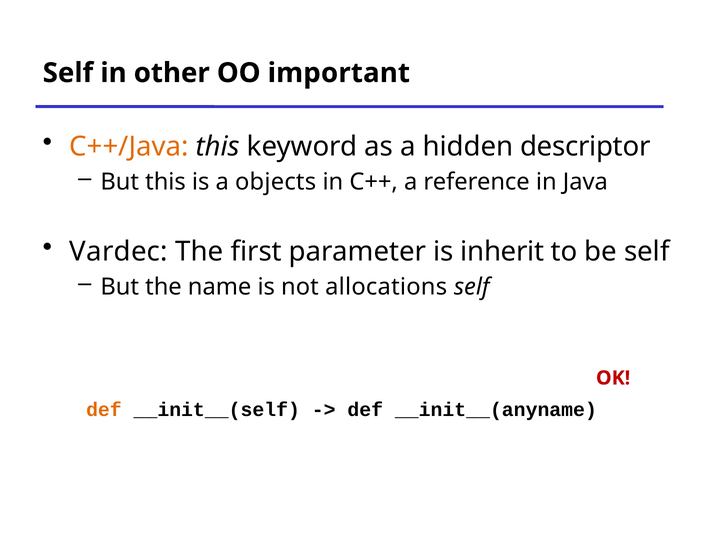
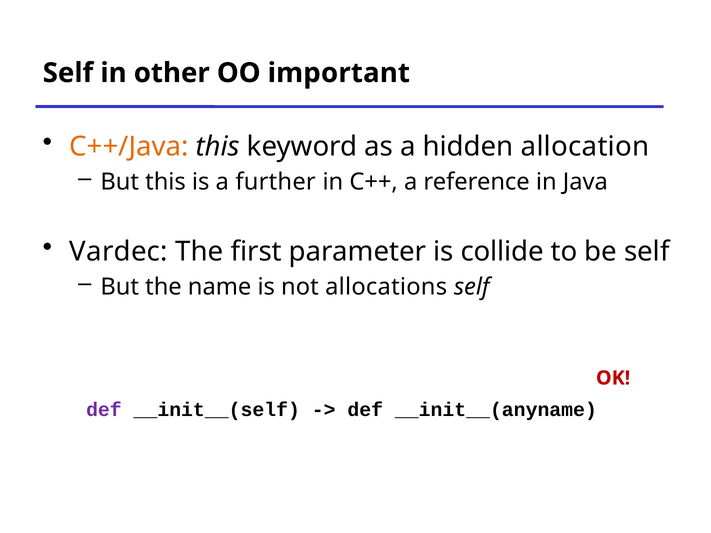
descriptor: descriptor -> allocation
objects: objects -> further
inherit: inherit -> collide
def at (104, 410) colour: orange -> purple
